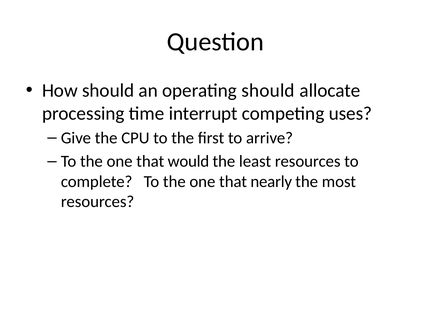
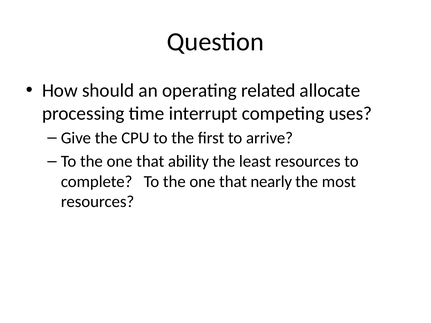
operating should: should -> related
would: would -> ability
